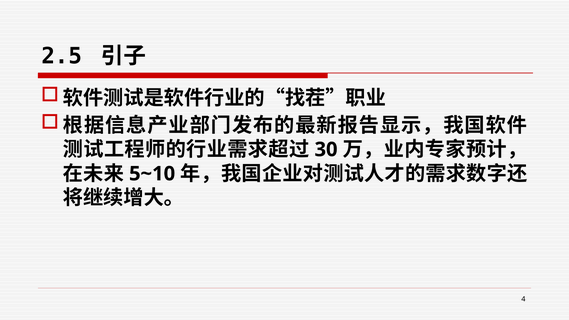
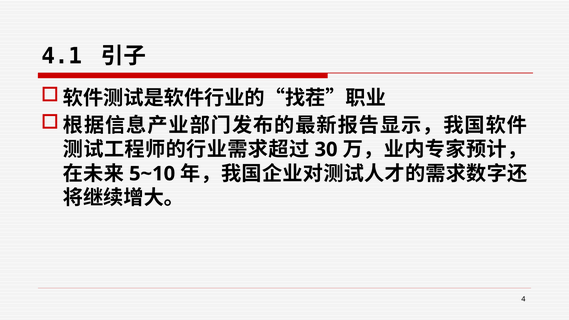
2.5: 2.5 -> 4.1
